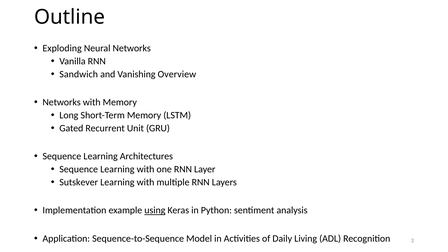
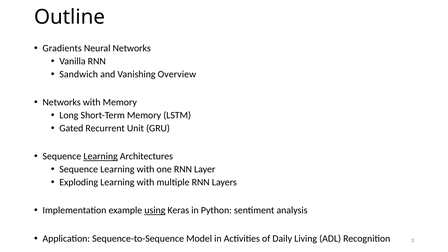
Exploding: Exploding -> Gradients
Learning at (101, 156) underline: none -> present
Sutskever: Sutskever -> Exploding
